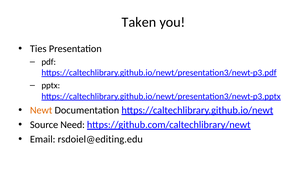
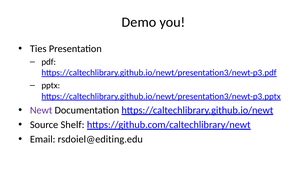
Taken: Taken -> Demo
Newt colour: orange -> purple
Need: Need -> Shelf
